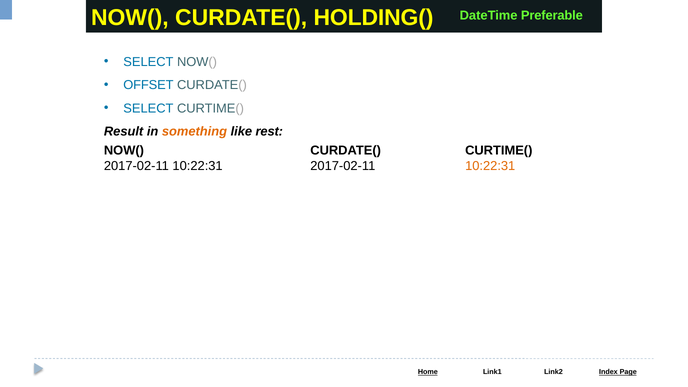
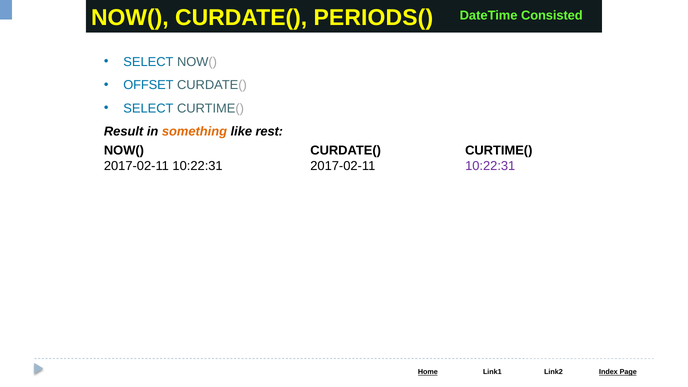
HOLDING(: HOLDING( -> PERIODS(
Preferable: Preferable -> Consisted
10:22:31 at (490, 166) colour: orange -> purple
